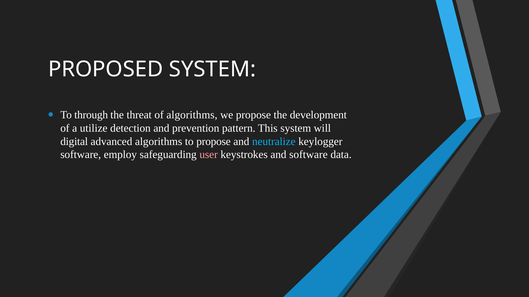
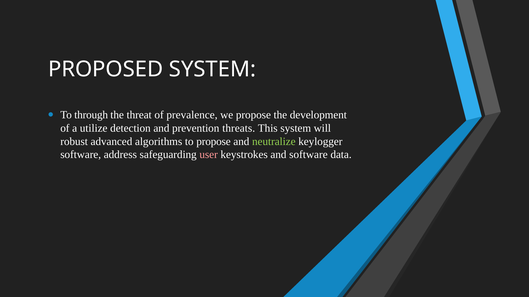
of algorithms: algorithms -> prevalence
pattern: pattern -> threats
digital: digital -> robust
neutralize colour: light blue -> light green
employ: employ -> address
